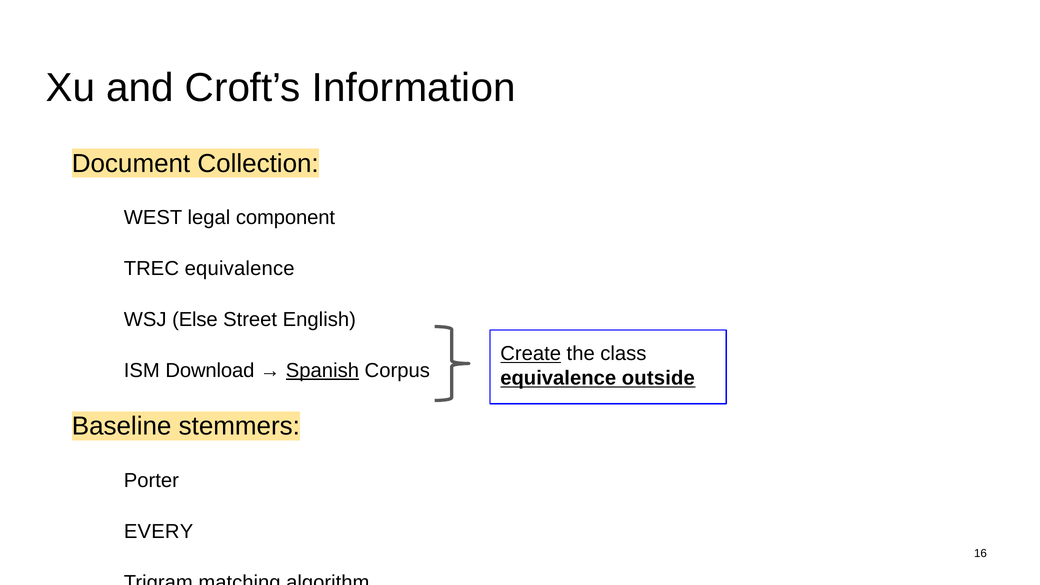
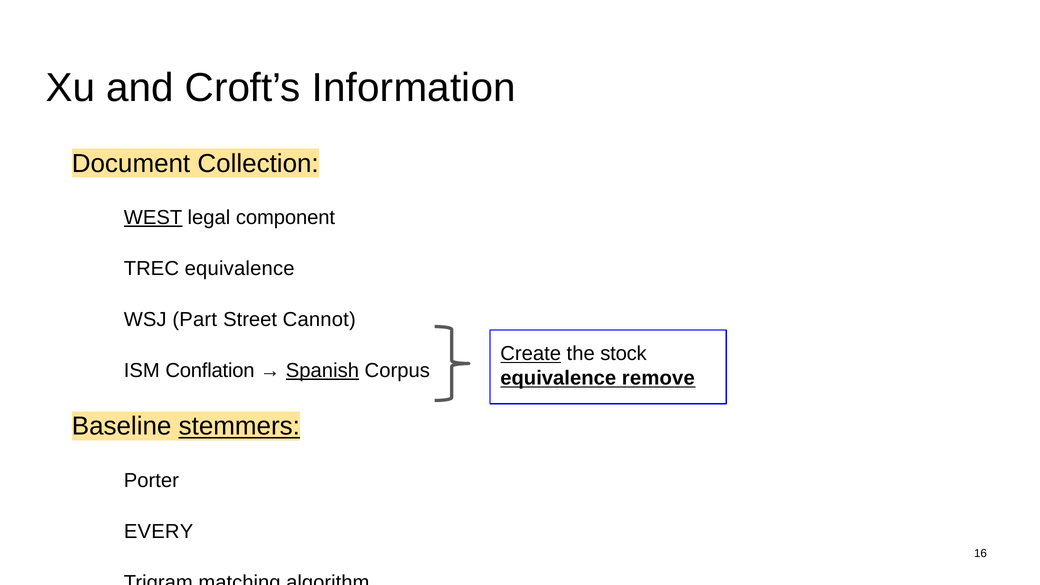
WEST underline: none -> present
Else: Else -> Part
English: English -> Cannot
class: class -> stock
Download: Download -> Conflation
outside: outside -> remove
stemmers underline: none -> present
